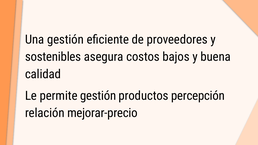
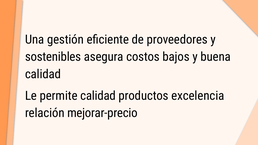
permite gestión: gestión -> calidad
percepción: percepción -> excelencia
